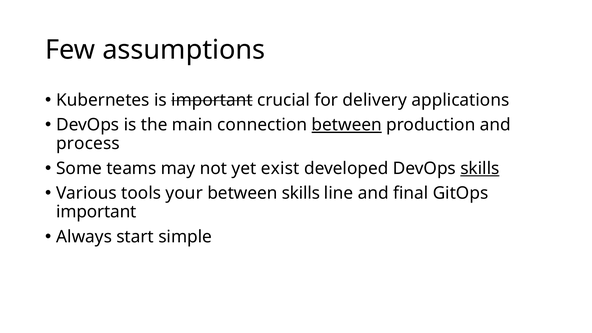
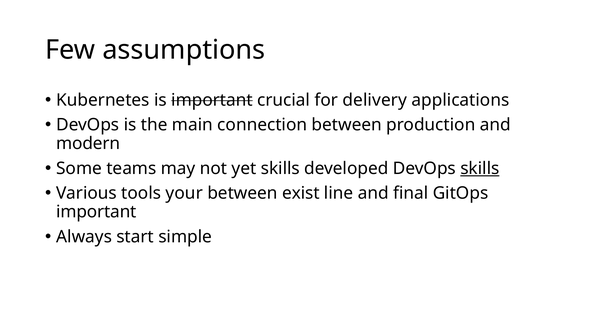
between at (347, 125) underline: present -> none
process: process -> modern
yet exist: exist -> skills
between skills: skills -> exist
